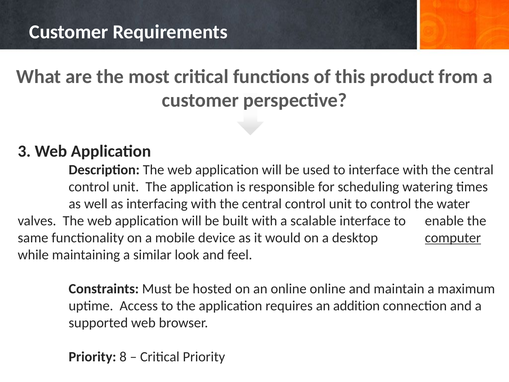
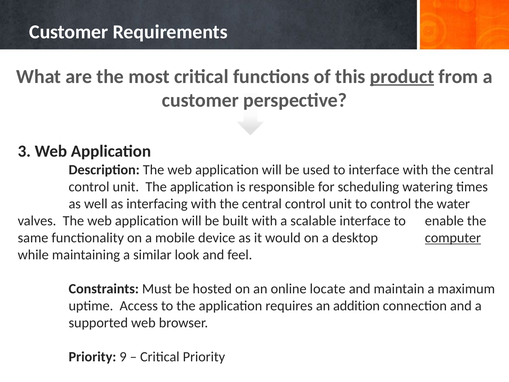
product underline: none -> present
online online: online -> locate
8: 8 -> 9
